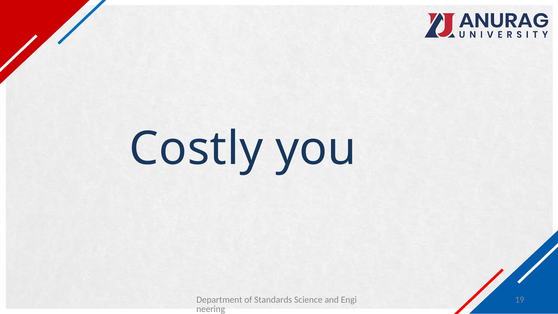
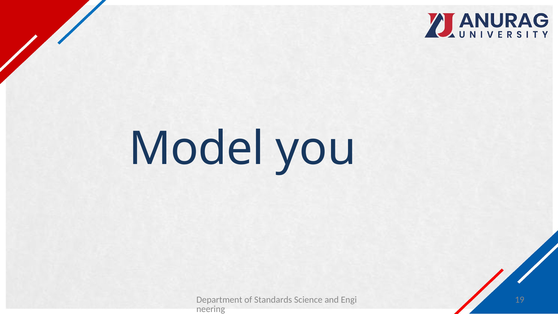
Costly: Costly -> Model
